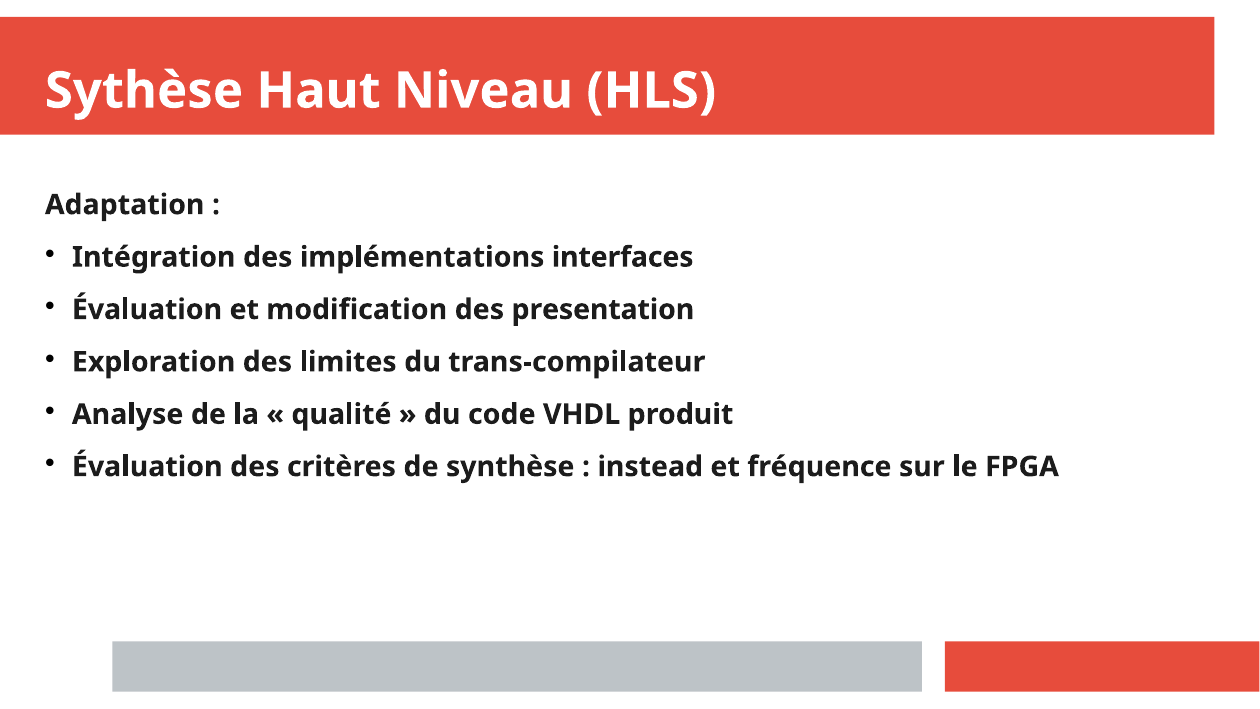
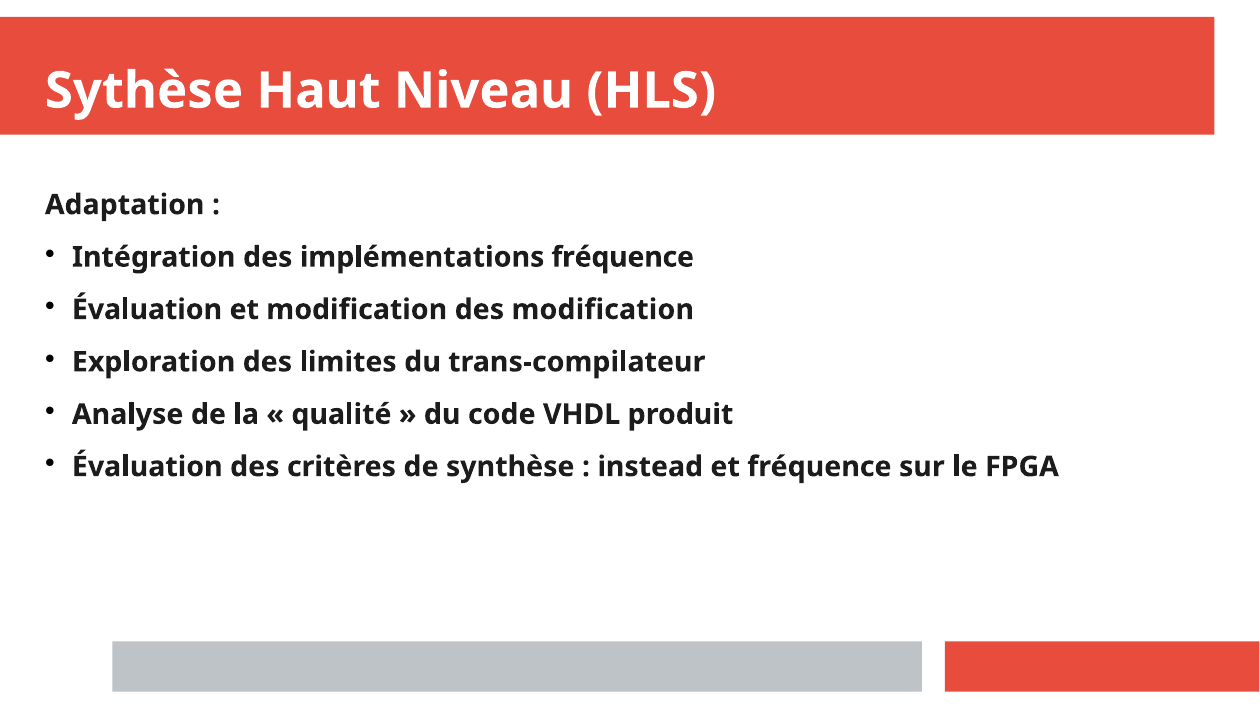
implémentations interfaces: interfaces -> fréquence
des presentation: presentation -> modification
